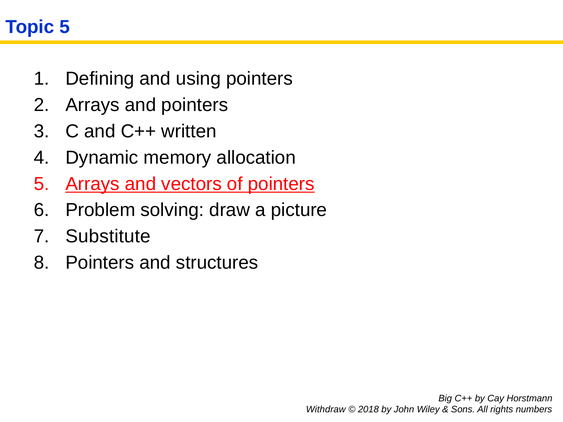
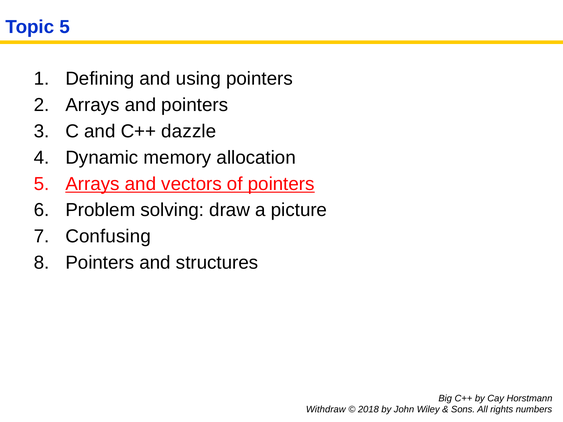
written: written -> dazzle
Substitute: Substitute -> Confusing
